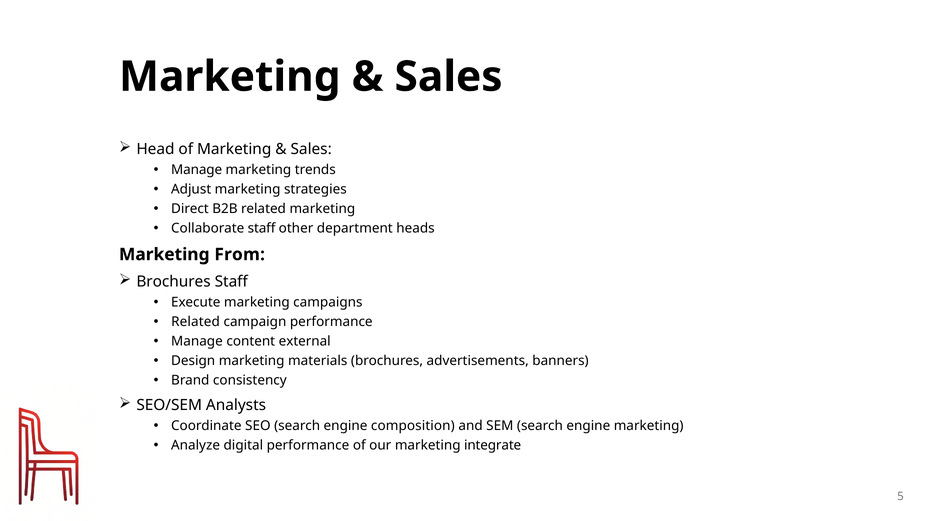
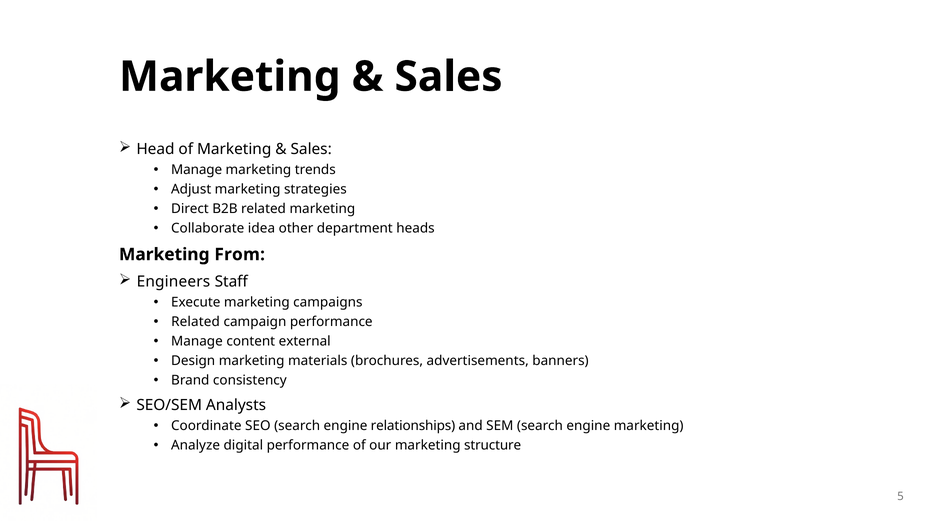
Collaborate staff: staff -> idea
Brochures at (174, 282): Brochures -> Engineers
composition: composition -> relationships
integrate: integrate -> structure
